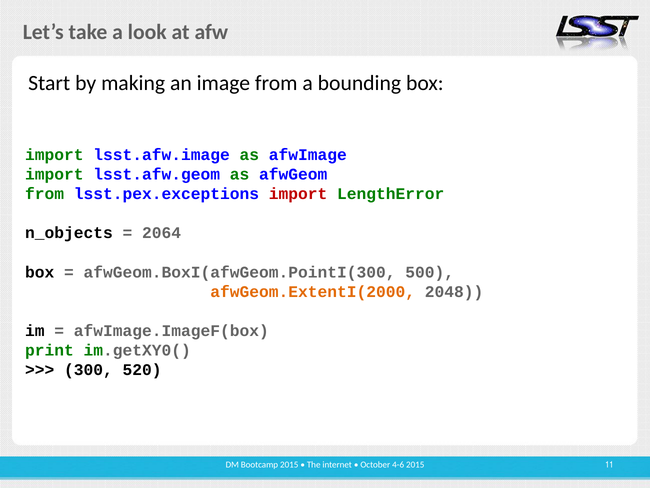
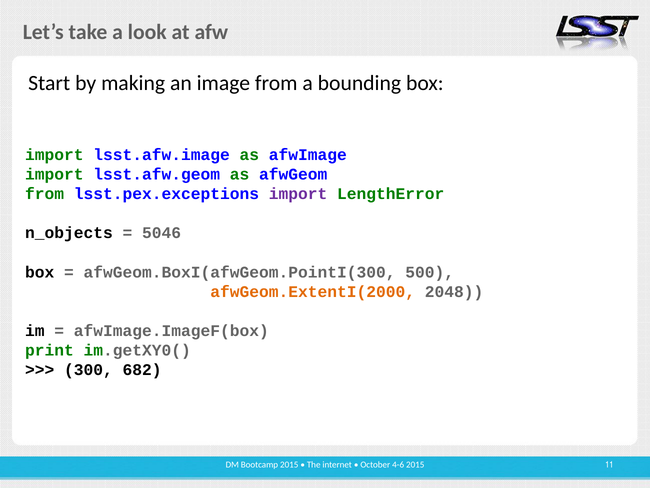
import at (298, 194) colour: red -> purple
2064: 2064 -> 5046
520: 520 -> 682
